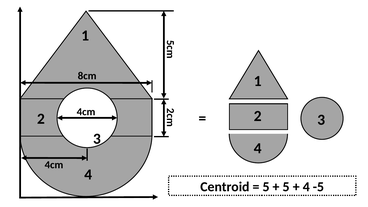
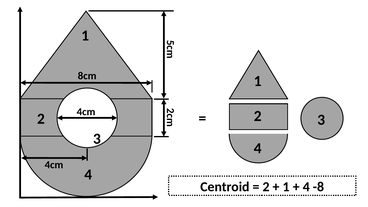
5 at (266, 187): 5 -> 2
5 at (286, 187): 5 -> 1
-5: -5 -> -8
